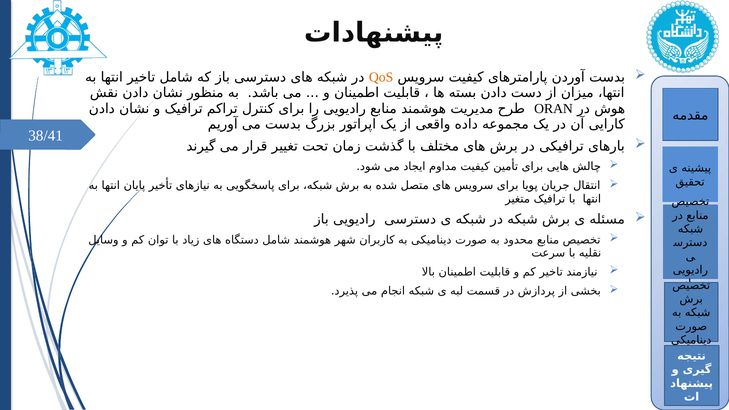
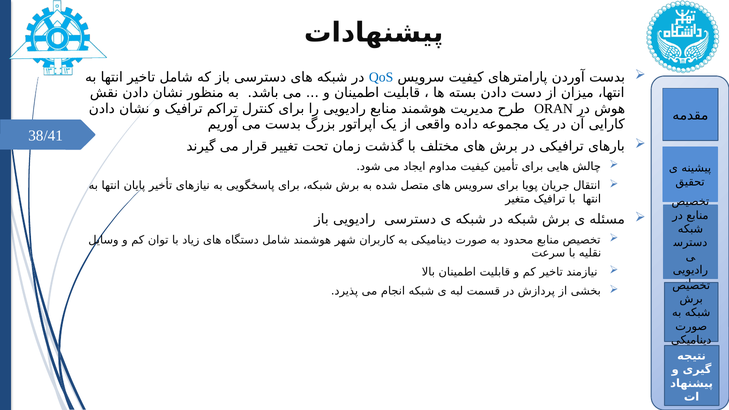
QoS colour: orange -> blue
